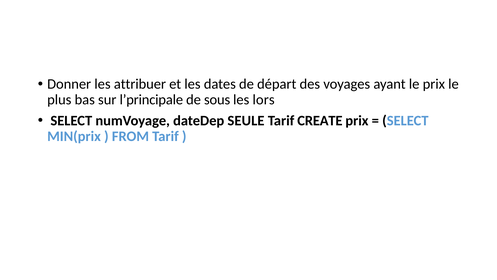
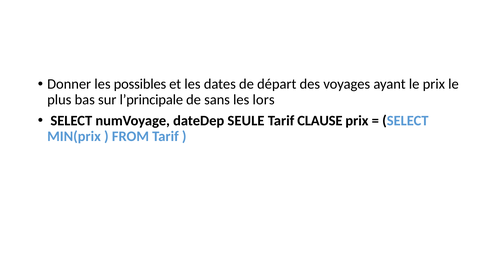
attribuer: attribuer -> possibles
sous: sous -> sans
CREATE: CREATE -> CLAUSE
